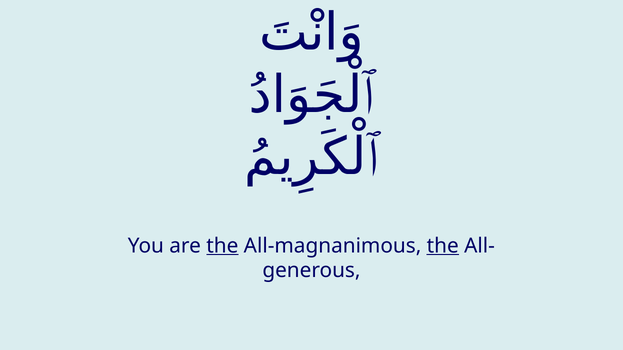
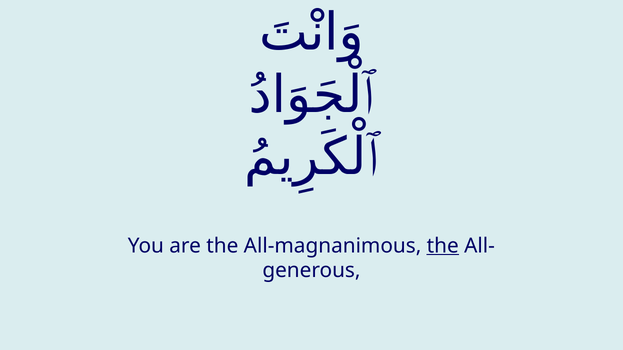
the at (222, 246) underline: present -> none
